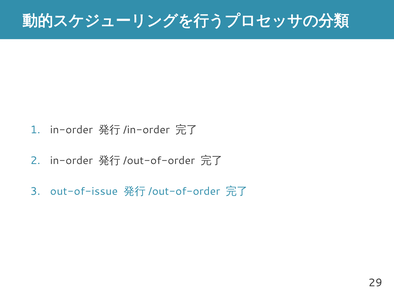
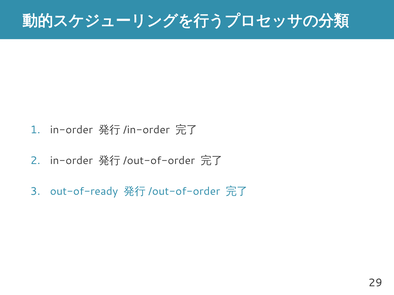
out-of-issue: out-of-issue -> out-of-ready
